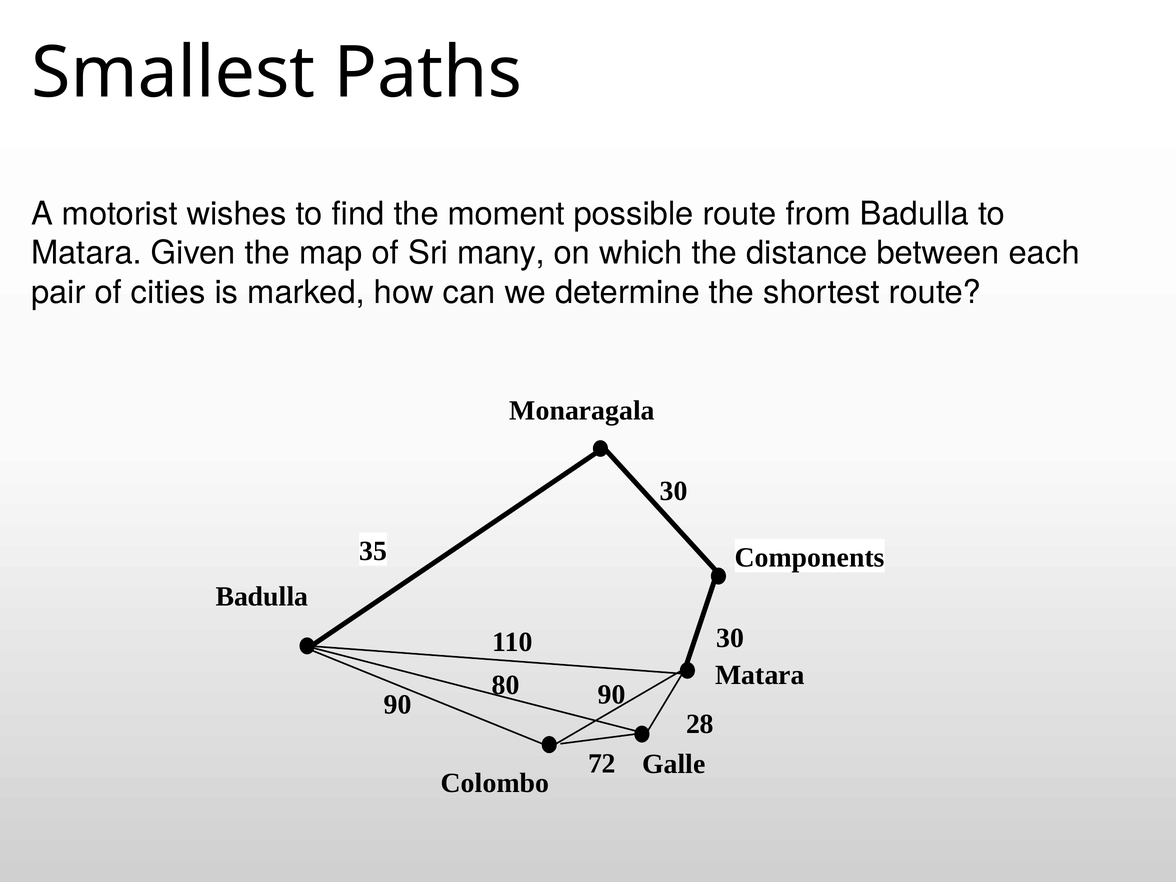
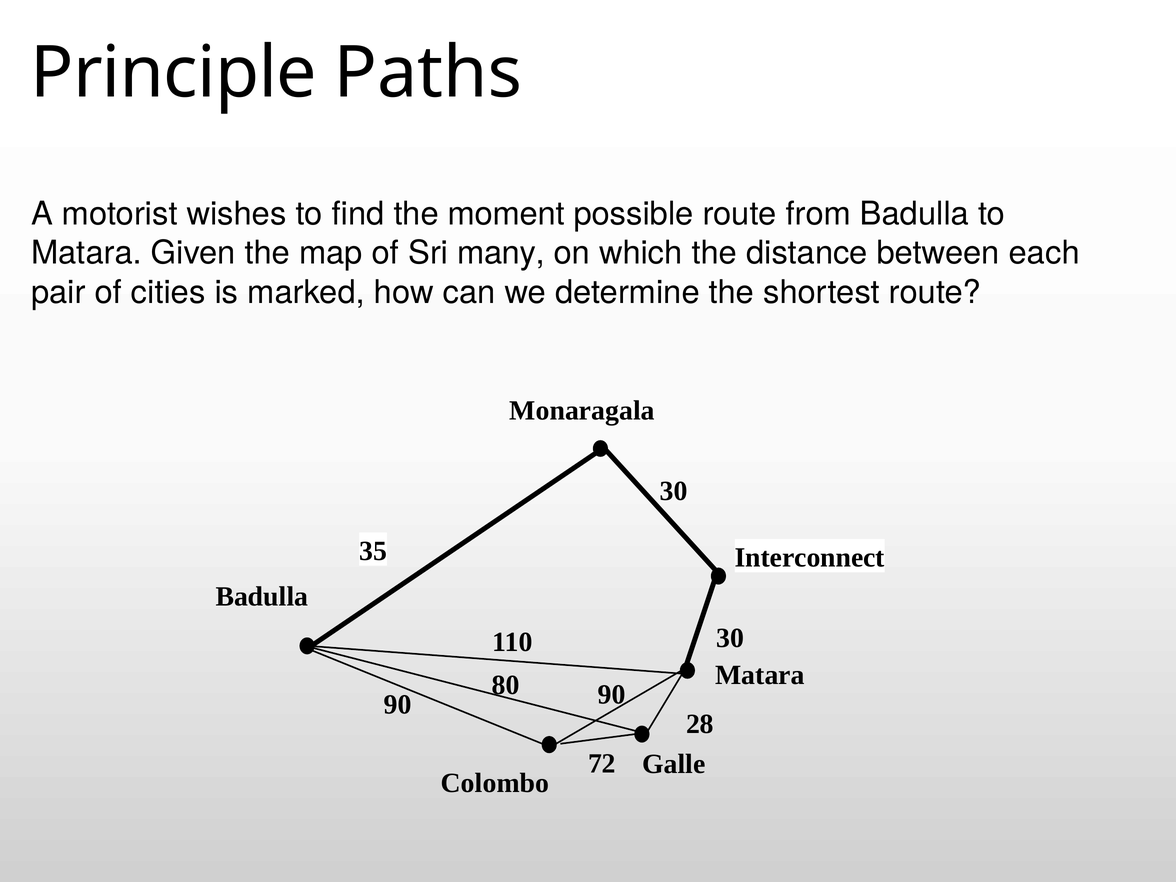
Smallest: Smallest -> Principle
Components: Components -> Interconnect
